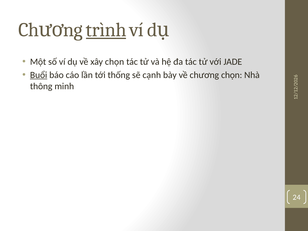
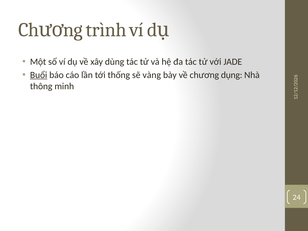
trình underline: present -> none
xây chọn: chọn -> dùng
cạnh: cạnh -> vàng
chương chọn: chọn -> dụng
